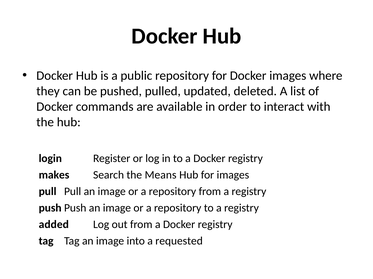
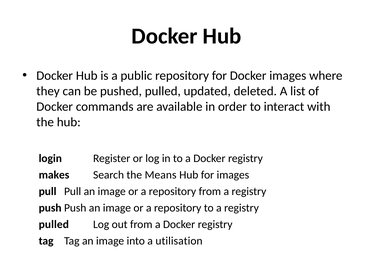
added at (54, 225): added -> pulled
requested: requested -> utilisation
